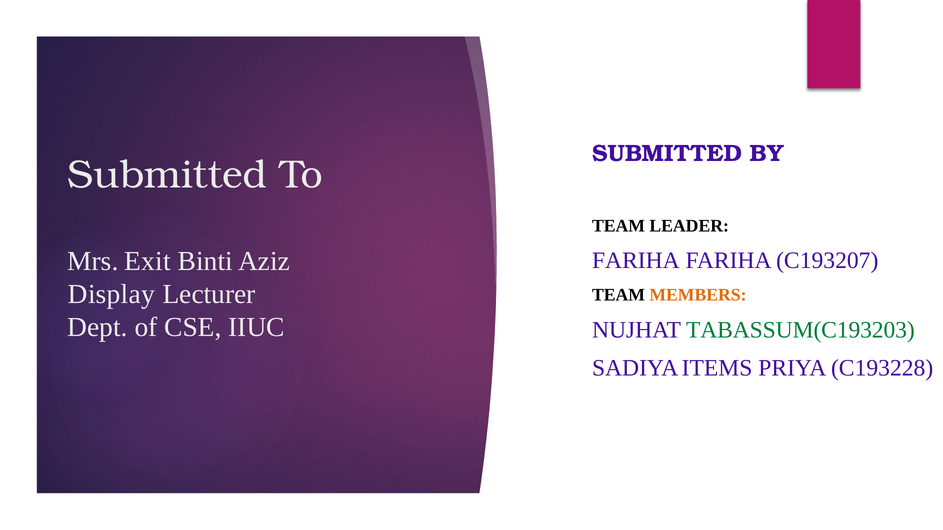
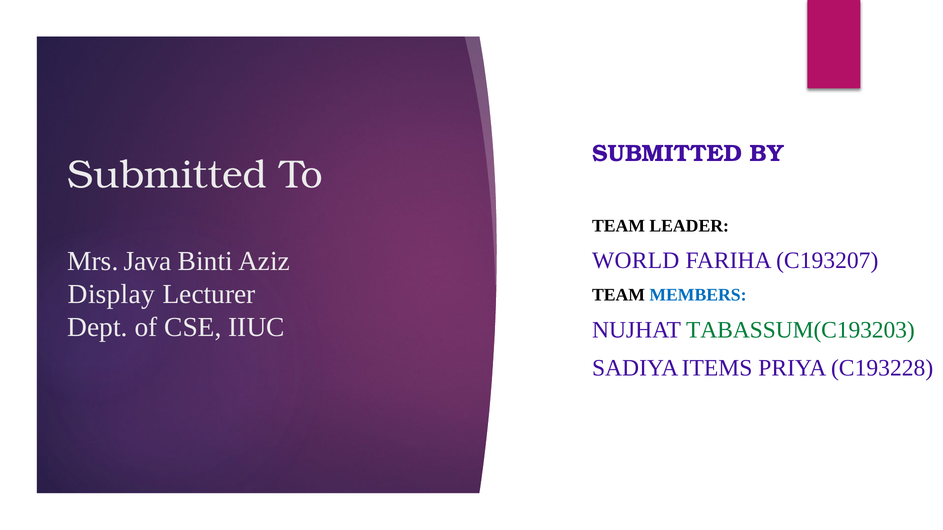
Exit: Exit -> Java
FARIHA at (636, 261): FARIHA -> WORLD
MEMBERS colour: orange -> blue
